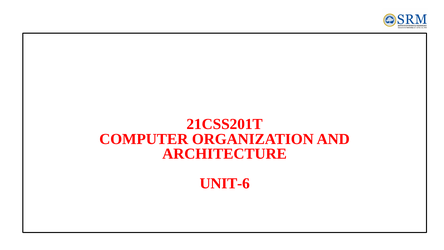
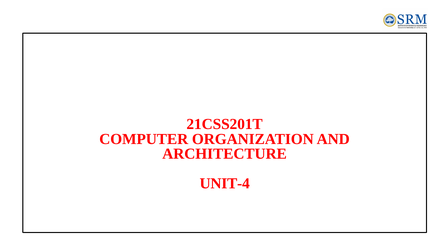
UNIT-6: UNIT-6 -> UNIT-4
